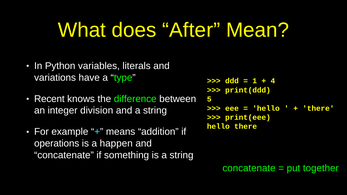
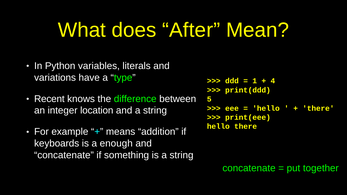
division: division -> location
operations: operations -> keyboards
happen: happen -> enough
